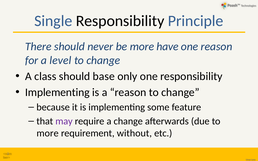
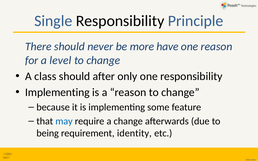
base: base -> after
may colour: purple -> blue
more at (48, 133): more -> being
without: without -> identity
